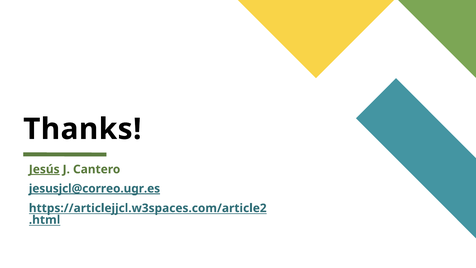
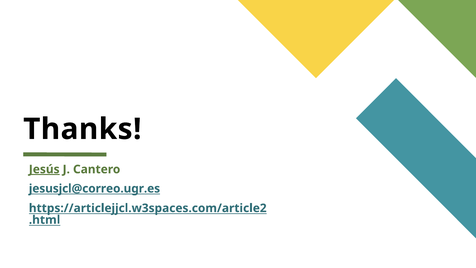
jesusjcl@correo.ugr.es underline: present -> none
